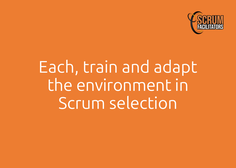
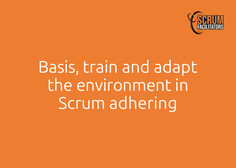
Each: Each -> Basis
selection: selection -> adhering
